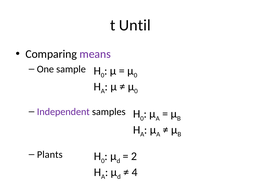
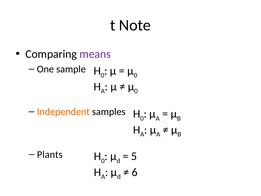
Until: Until -> Note
Independent colour: purple -> orange
2: 2 -> 5
4: 4 -> 6
